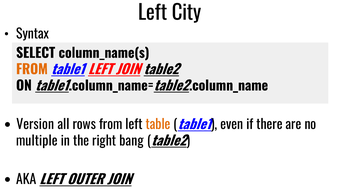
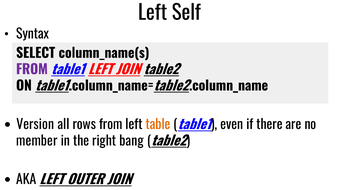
City: City -> Self
FROM at (32, 70) colour: orange -> purple
multiple: multiple -> member
